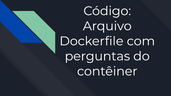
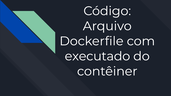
perguntas: perguntas -> executado
